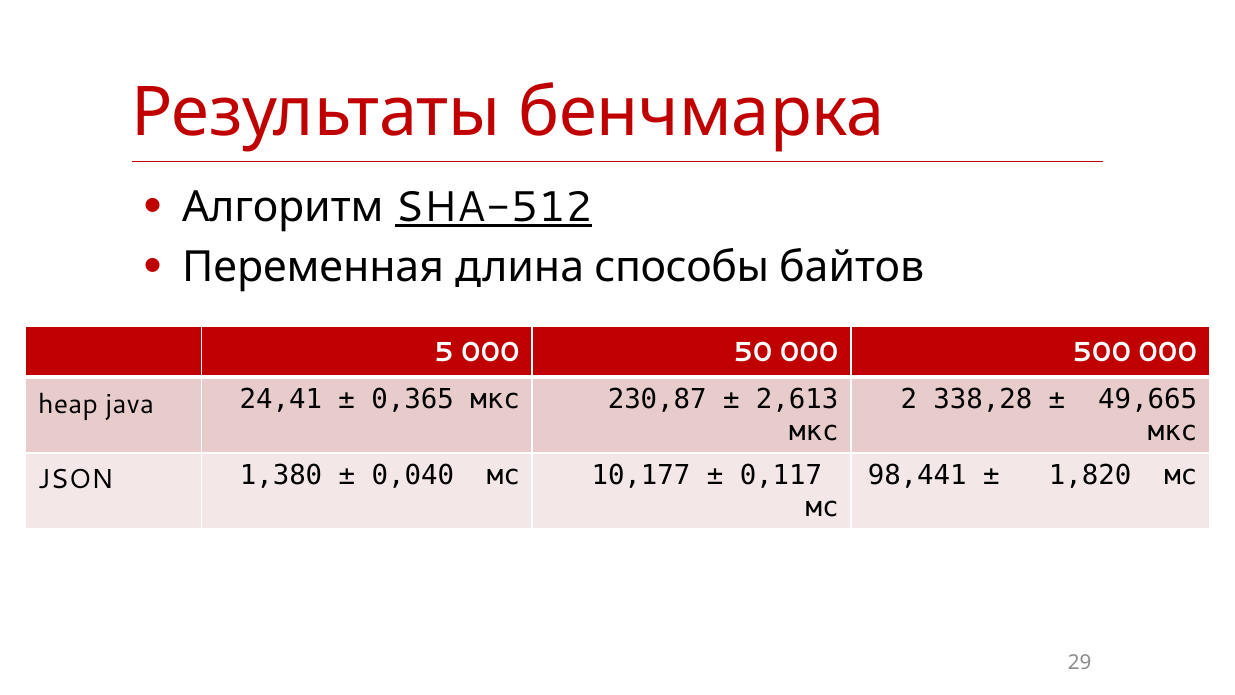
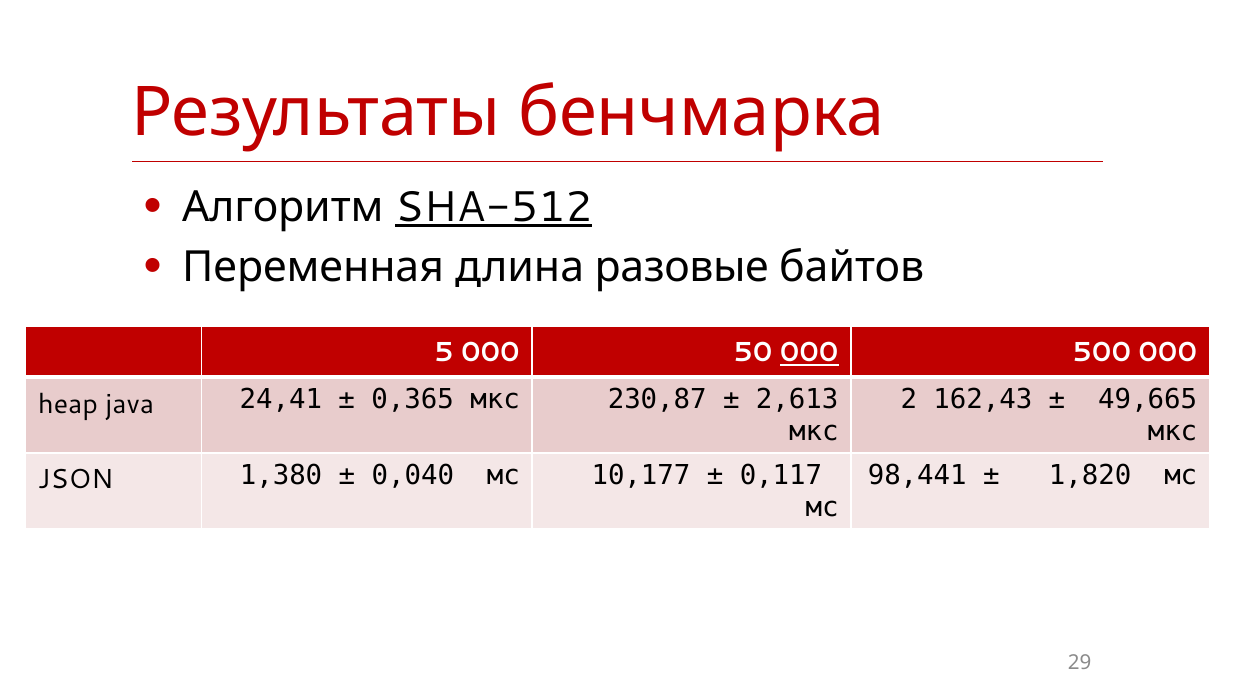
способы: способы -> разовые
000 at (809, 353) underline: none -> present
338,28: 338,28 -> 162,43
